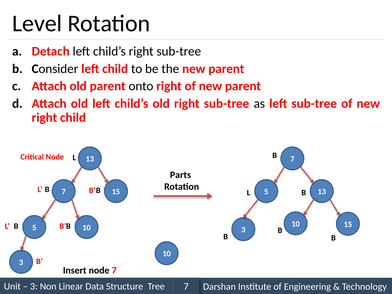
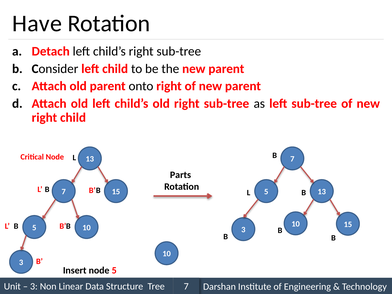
Level: Level -> Have
node 7: 7 -> 5
